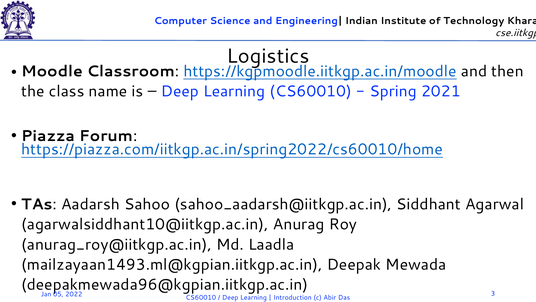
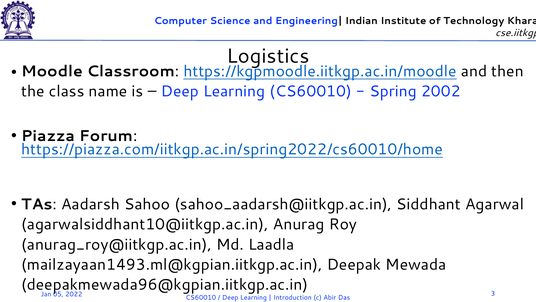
2021: 2021 -> 2002
